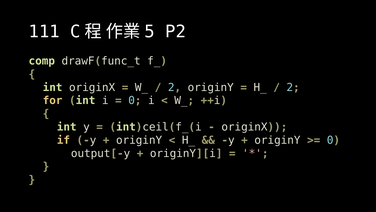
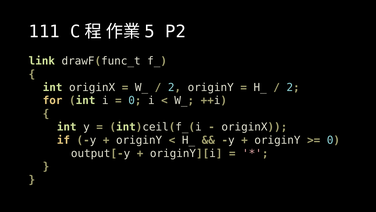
comp: comp -> link
